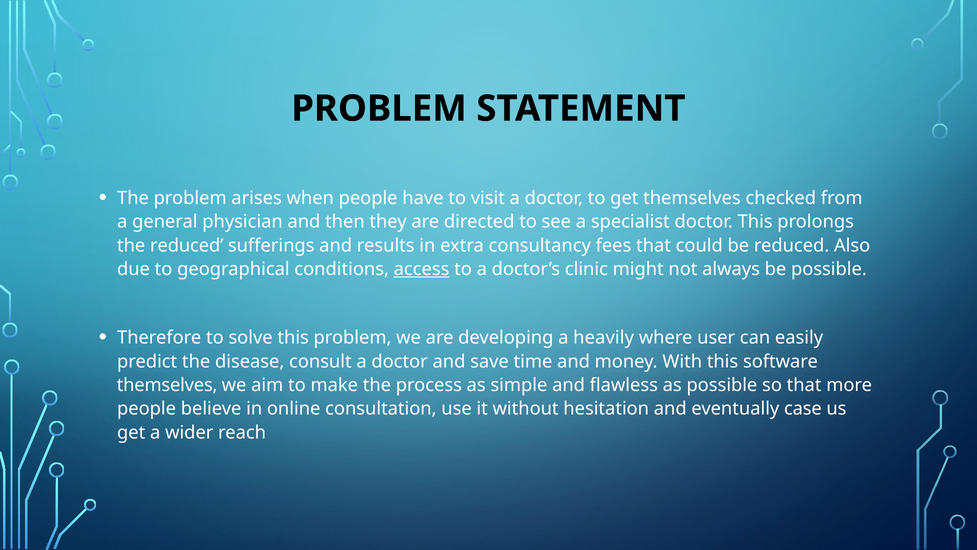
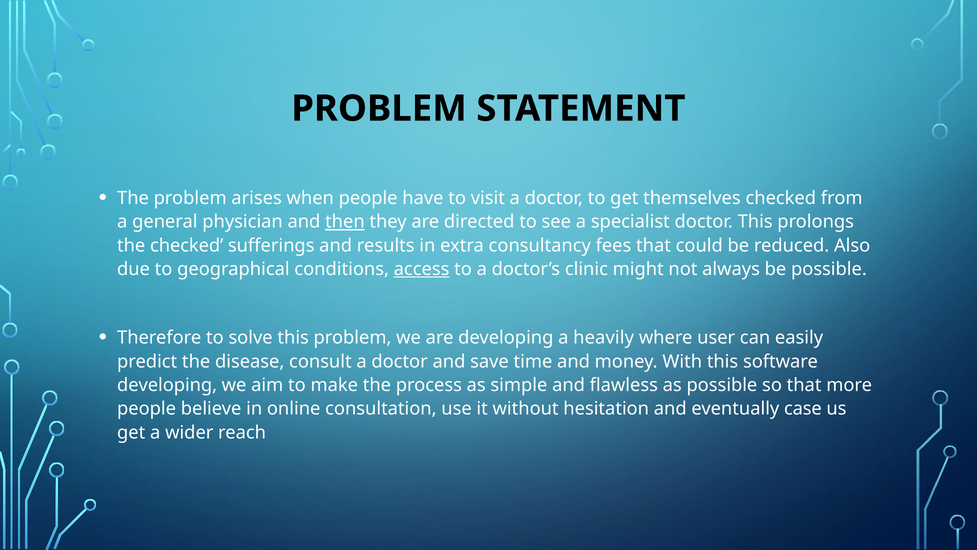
then underline: none -> present
the reduced: reduced -> checked
themselves at (167, 385): themselves -> developing
